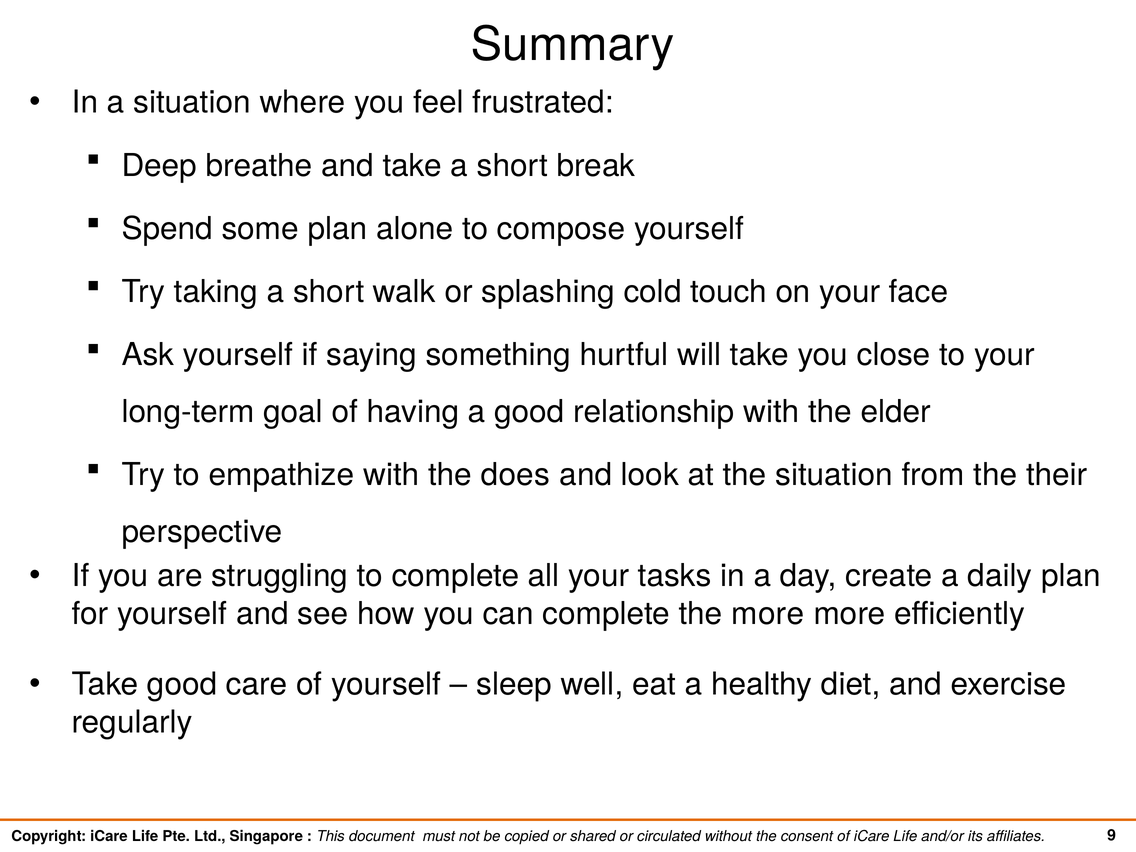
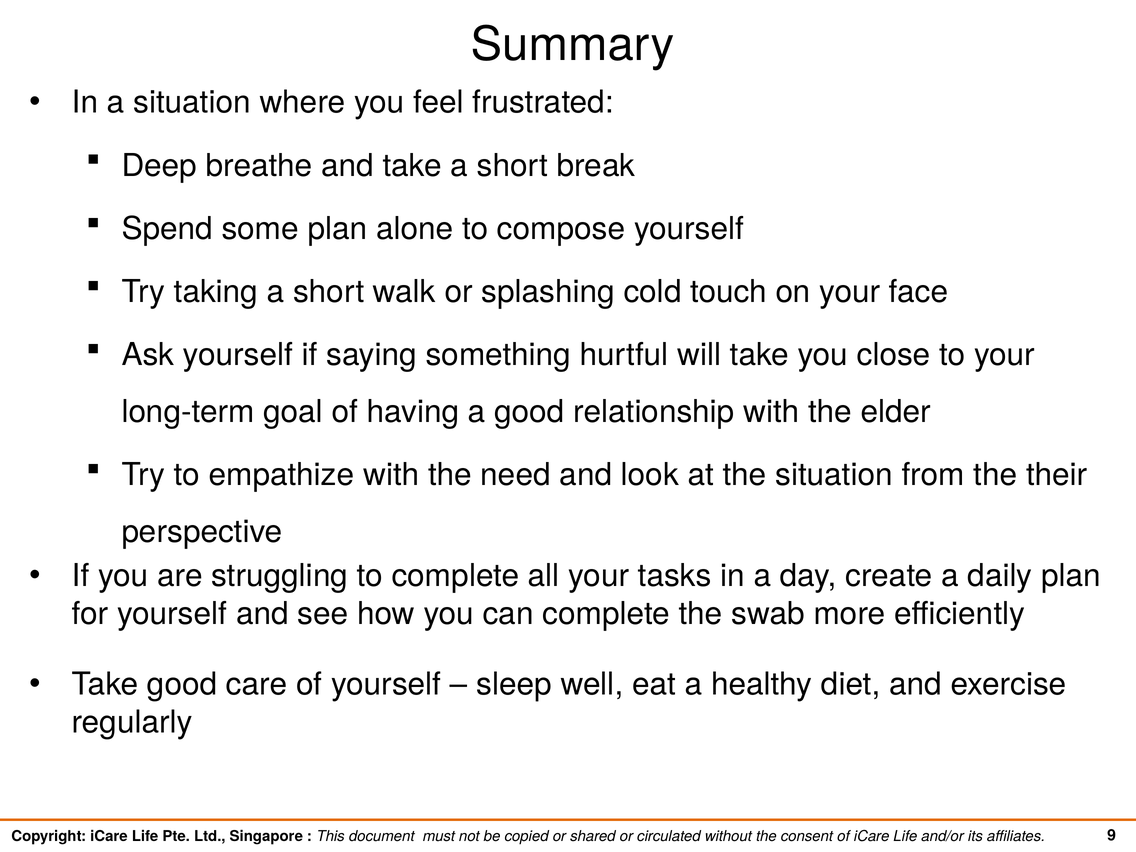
does: does -> need
the more: more -> swab
